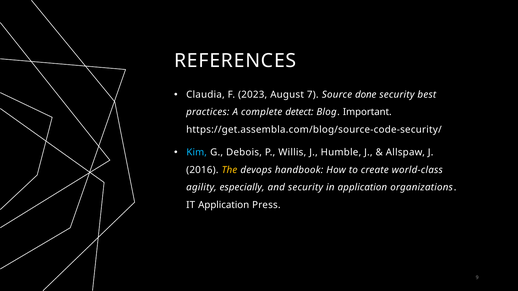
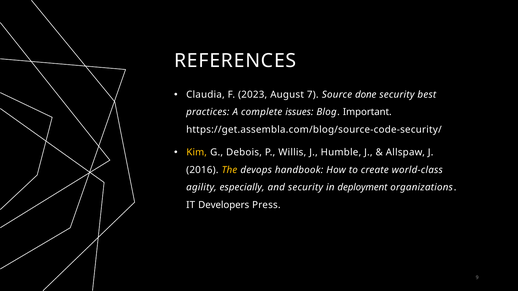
detect: detect -> issues
Kim colour: light blue -> yellow
in application: application -> deployment
IT Application: Application -> Developers
